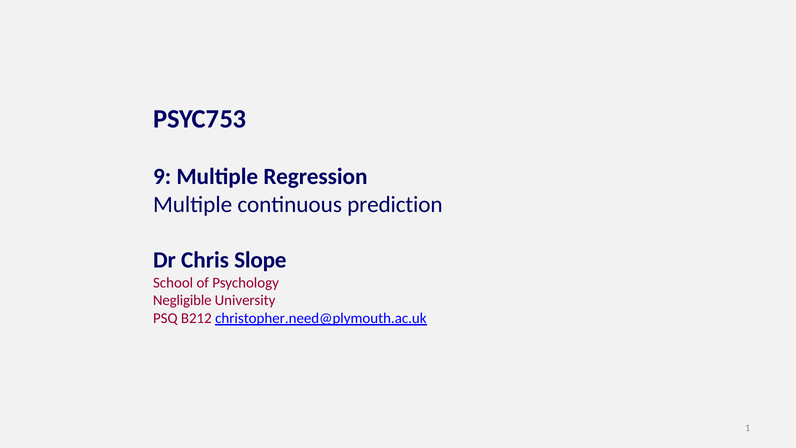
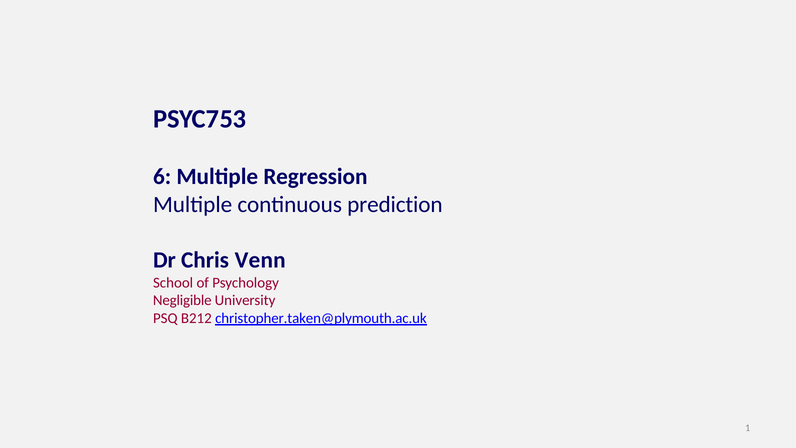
9: 9 -> 6
Slope: Slope -> Venn
christopher.need@plymouth.ac.uk: christopher.need@plymouth.ac.uk -> christopher.taken@plymouth.ac.uk
